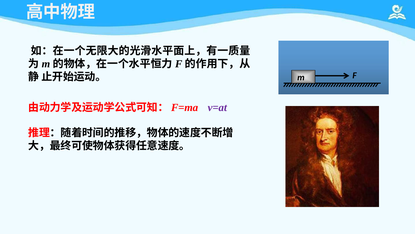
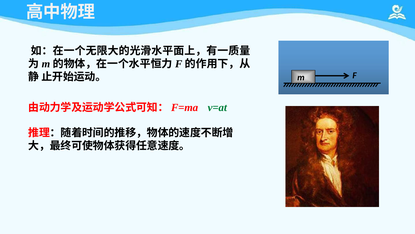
v=at colour: purple -> green
